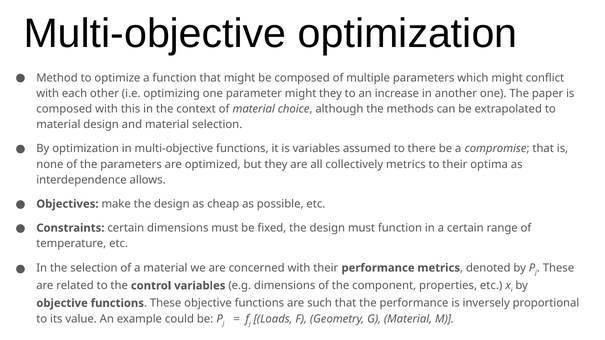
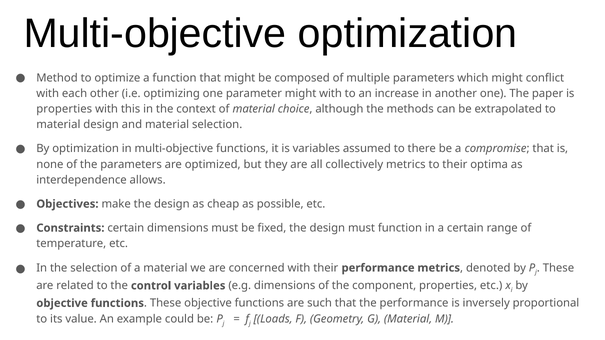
might they: they -> with
composed at (64, 109): composed -> properties
